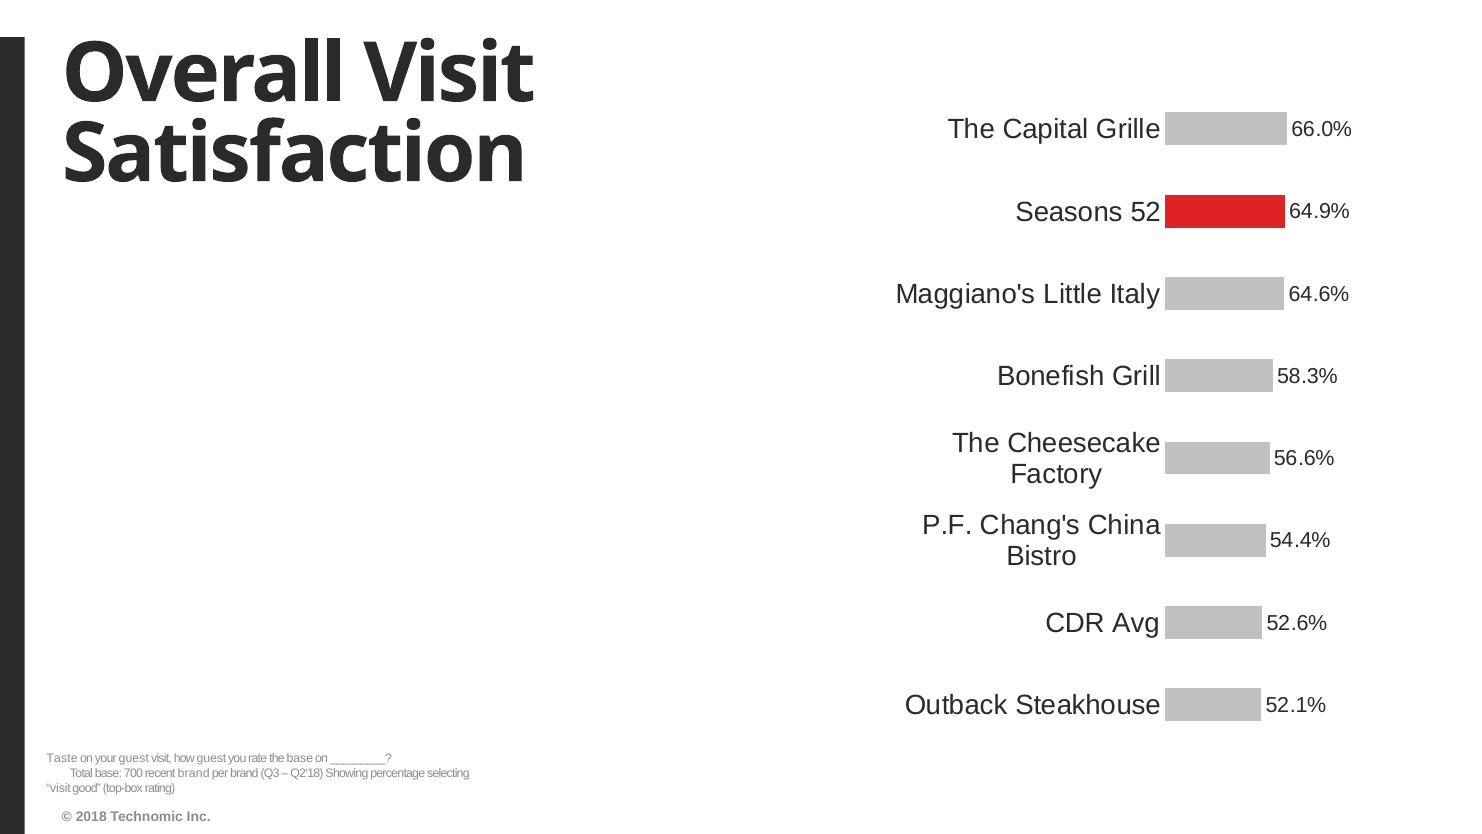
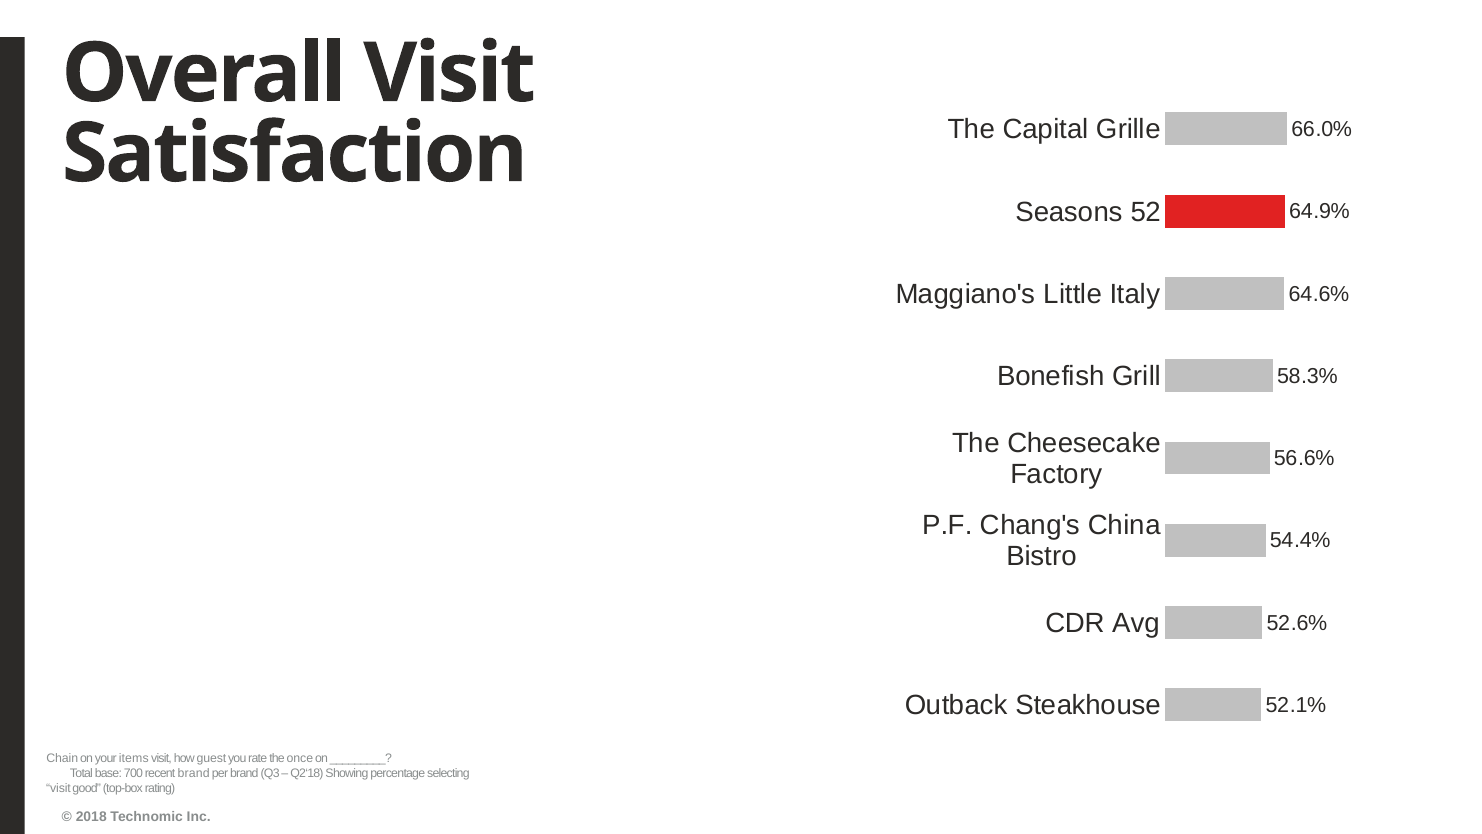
Taste: Taste -> Chain
your guest: guest -> items
the base: base -> once
